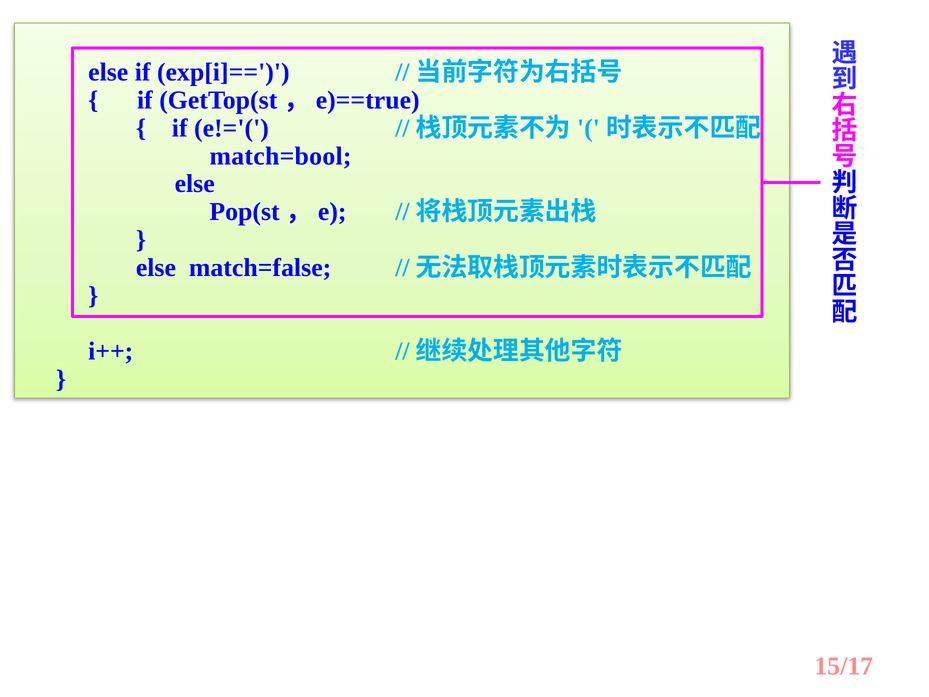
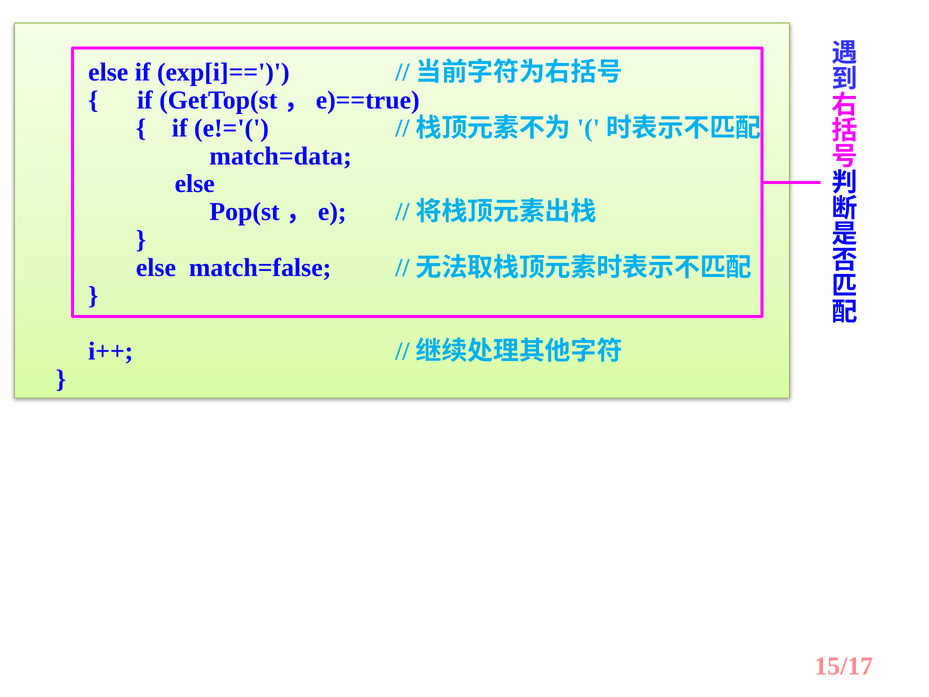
match=bool: match=bool -> match=data
